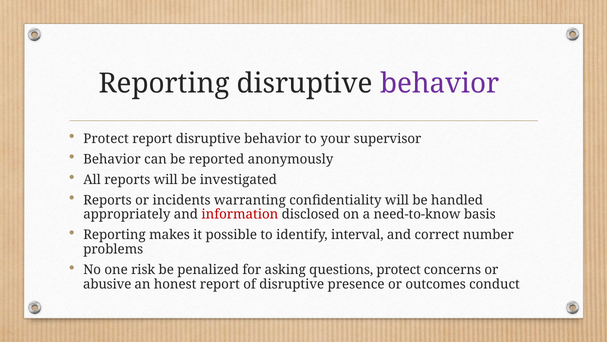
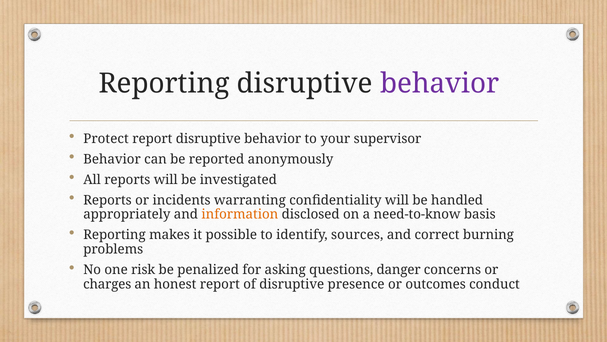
information colour: red -> orange
interval: interval -> sources
number: number -> burning
questions protect: protect -> danger
abusive: abusive -> charges
